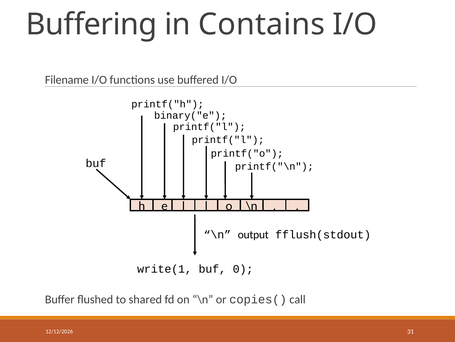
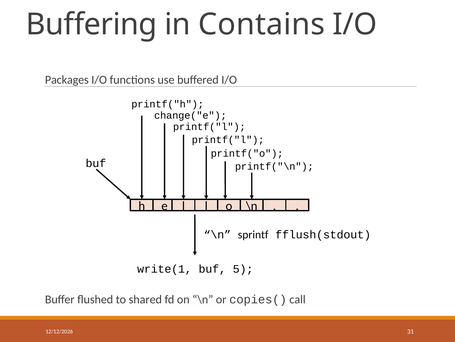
Filename: Filename -> Packages
binary("e: binary("e -> change("e
output: output -> sprintf
0: 0 -> 5
